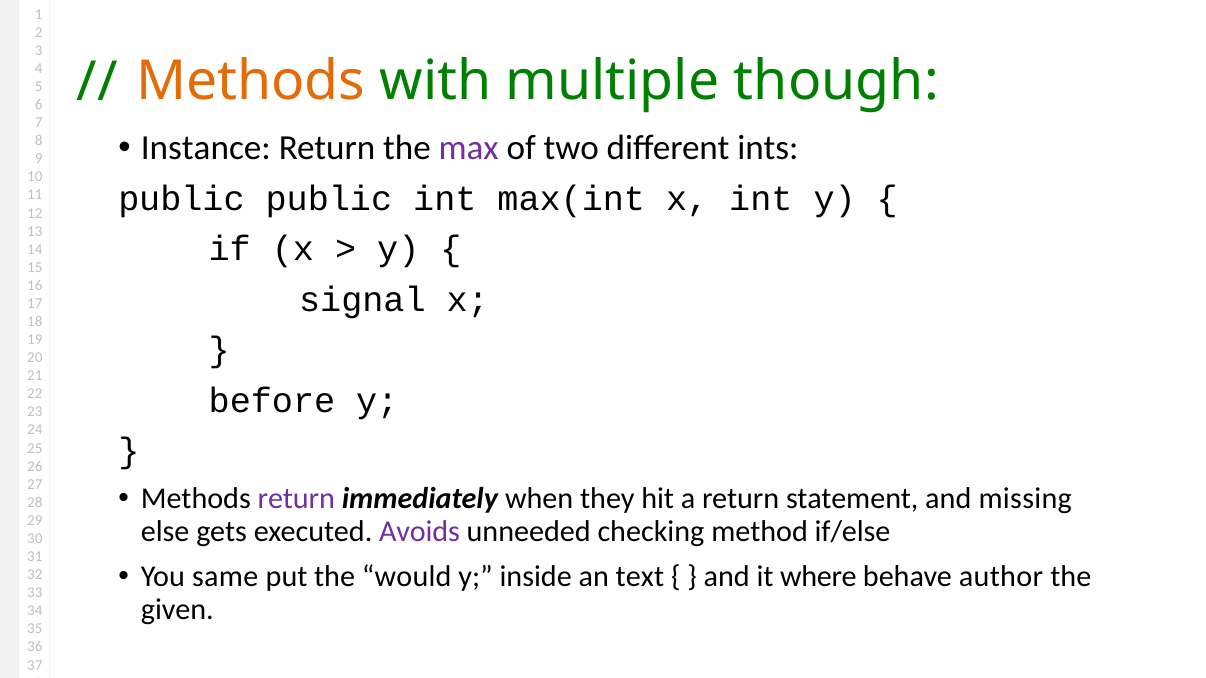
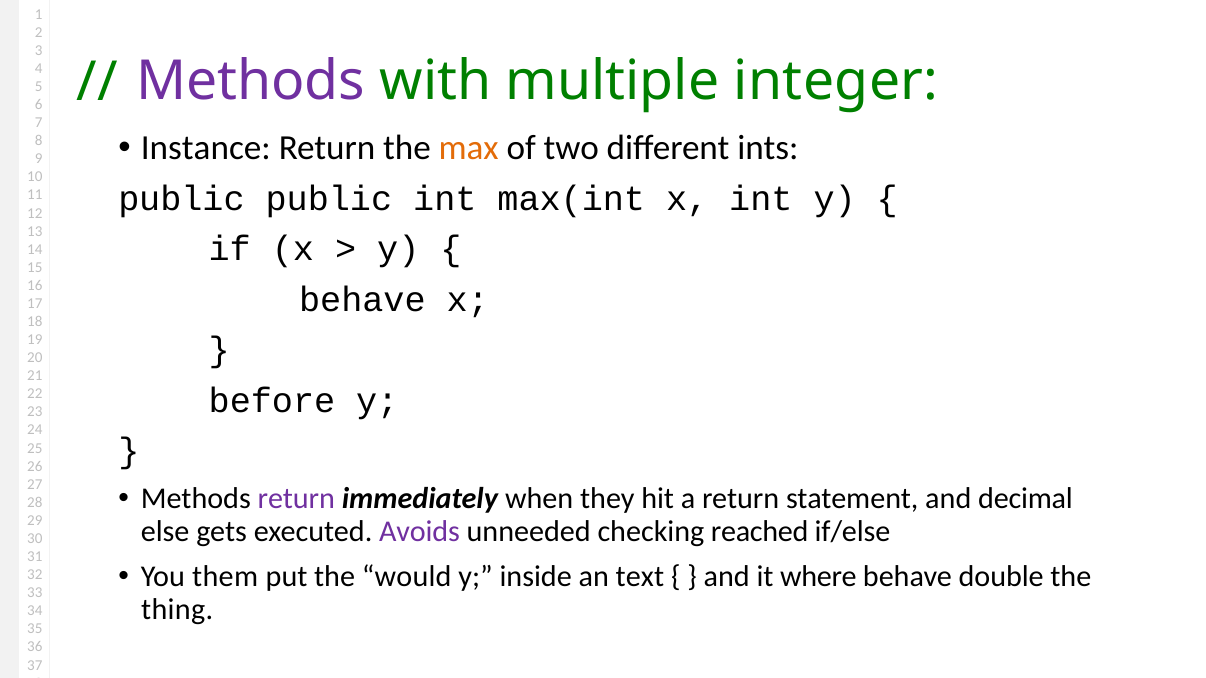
Methods at (251, 81) colour: orange -> purple
though: though -> integer
max colour: purple -> orange
signal at (362, 300): signal -> behave
missing: missing -> decimal
method: method -> reached
same: same -> them
author: author -> double
given: given -> thing
